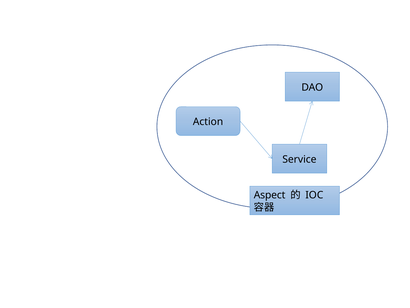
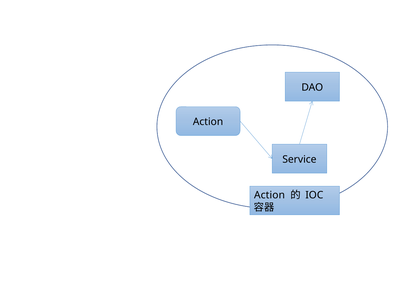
Aspect at (270, 195): Aspect -> Action
